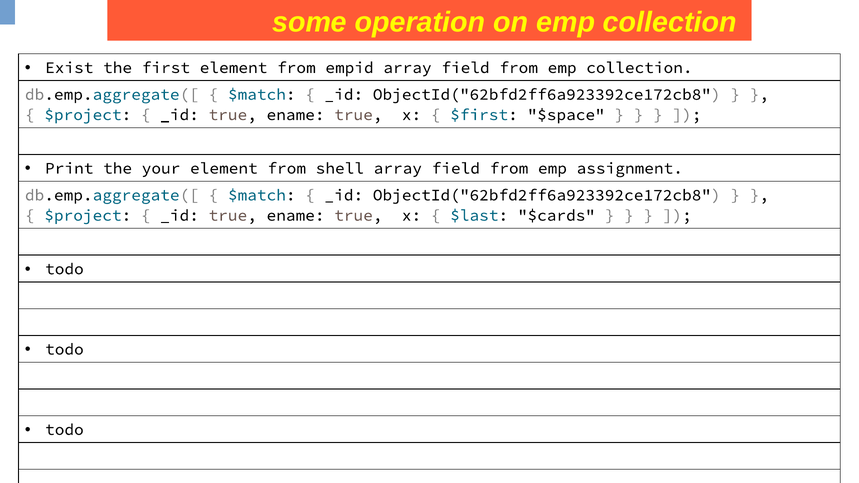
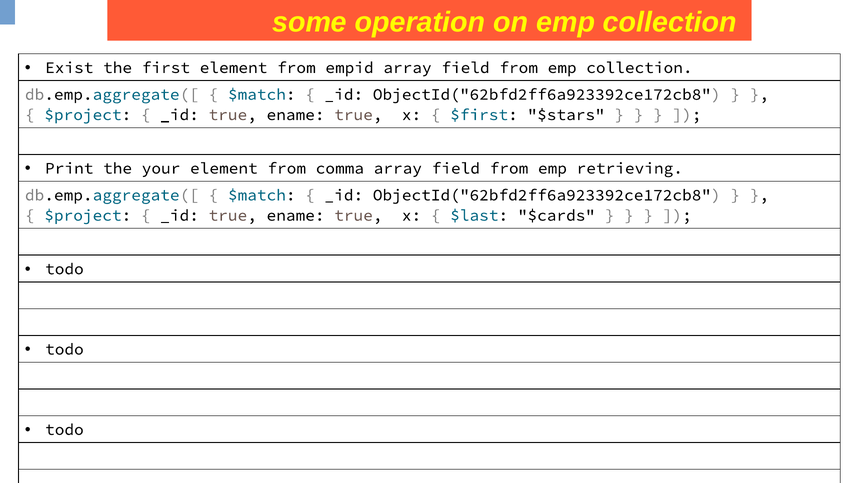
$space: $space -> $stars
shell: shell -> comma
assignment: assignment -> retrieving
